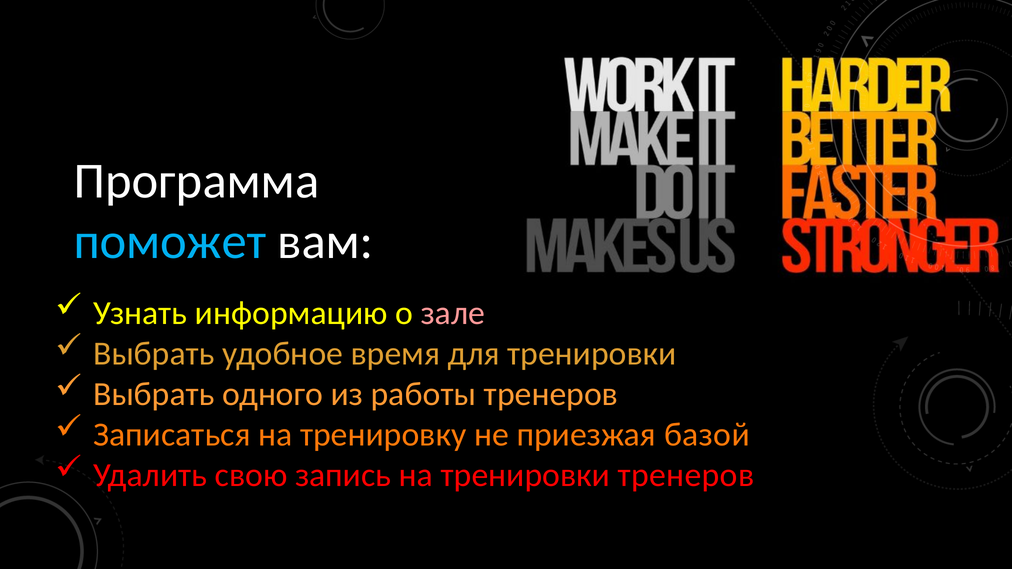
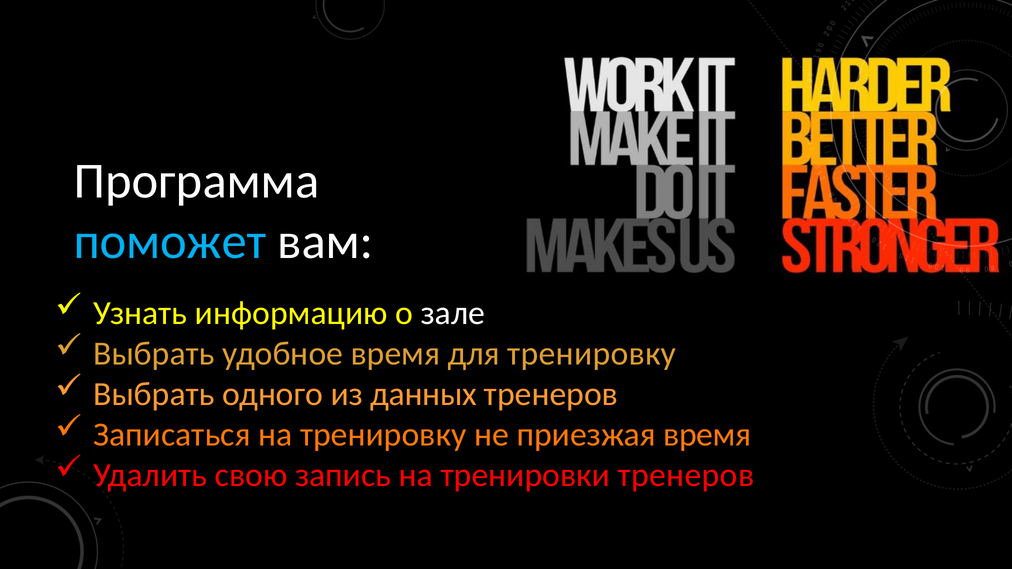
зале colour: pink -> white
для тренировки: тренировки -> тренировку
работы: работы -> данных
приезжая базой: базой -> время
